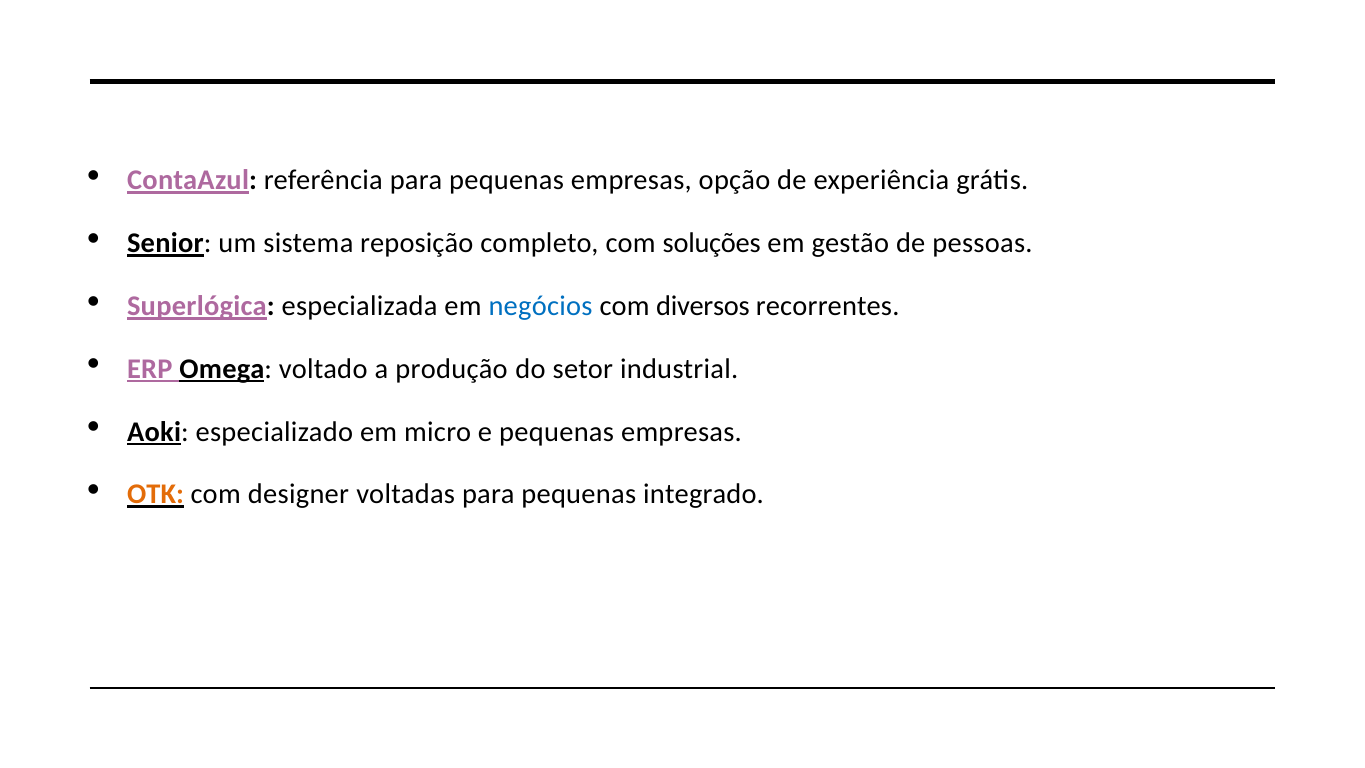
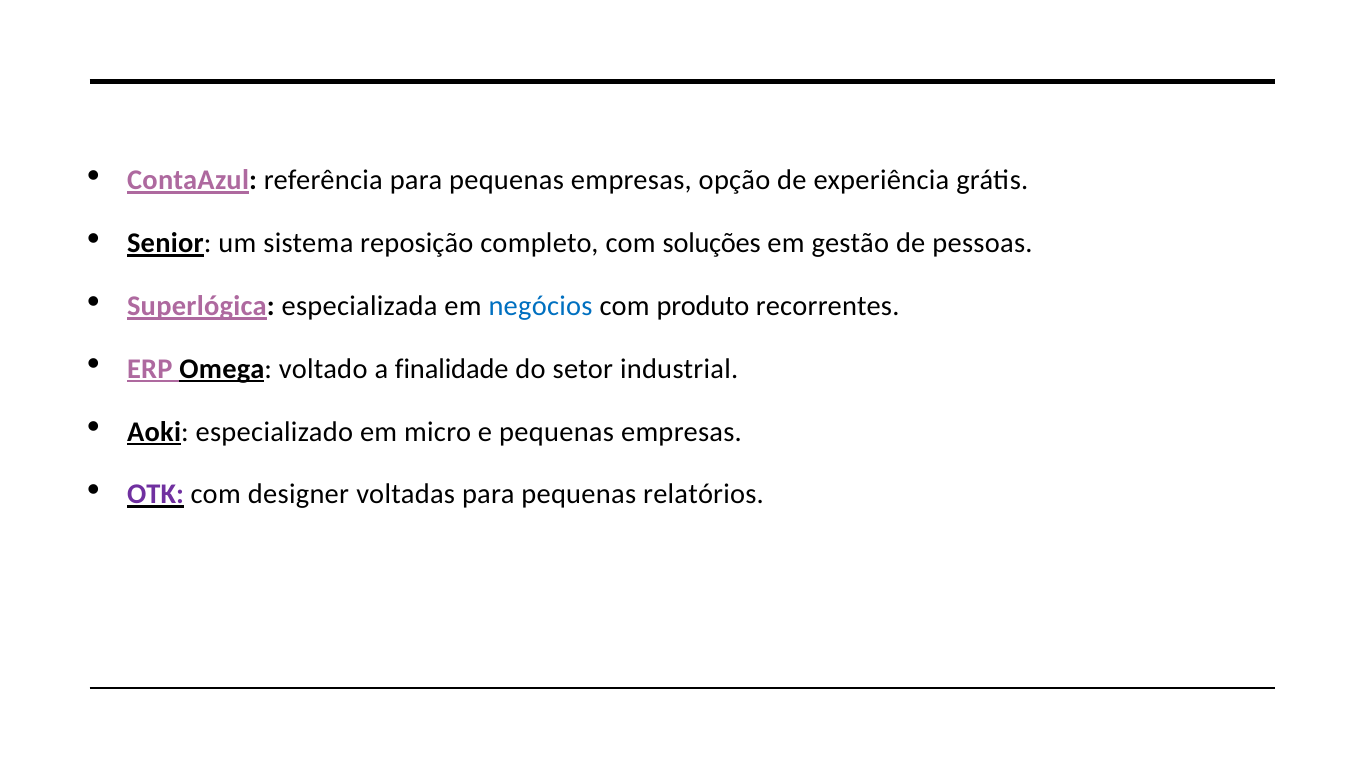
diversos: diversos -> produto
produção: produção -> finalidade
OTK colour: orange -> purple
integrado: integrado -> relatórios
